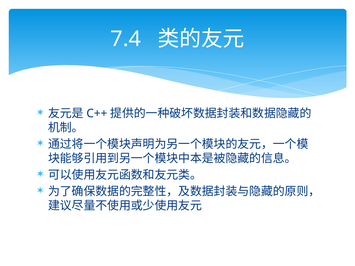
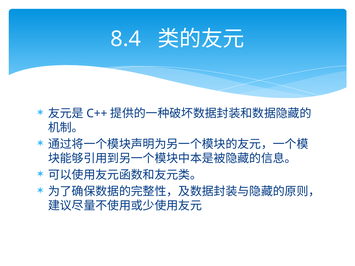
7.4: 7.4 -> 8.4
